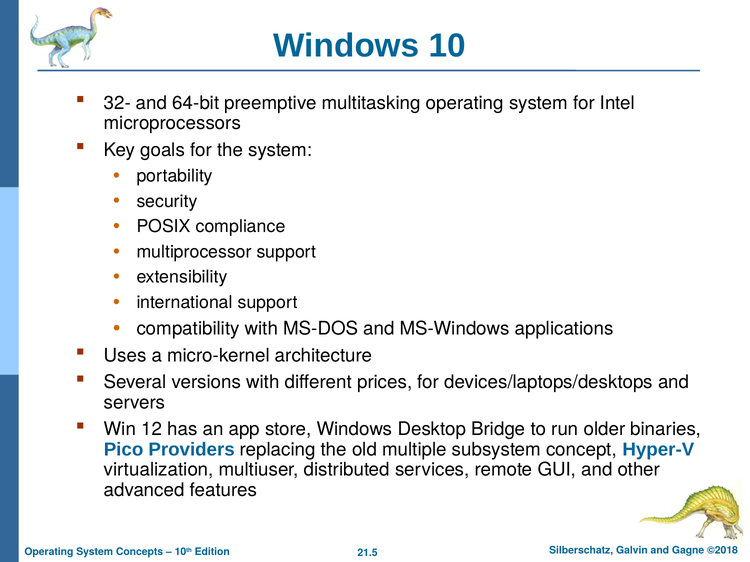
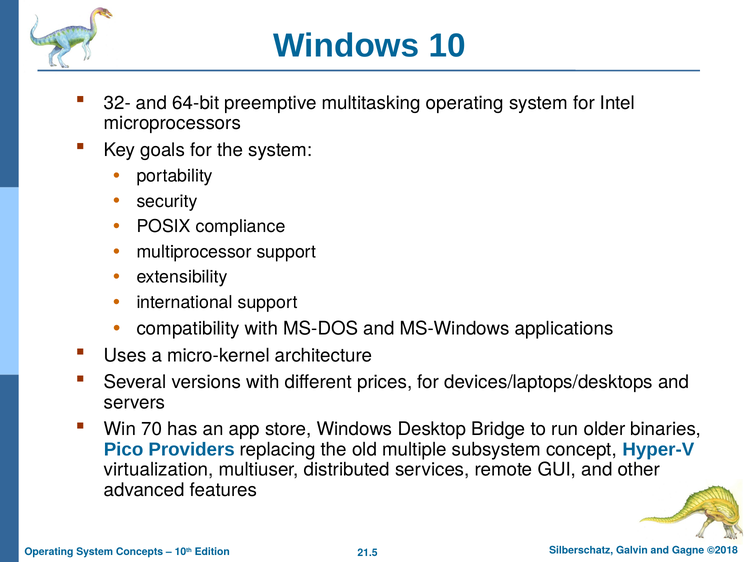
12: 12 -> 70
